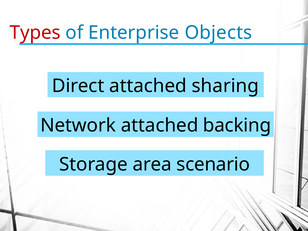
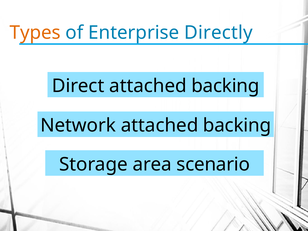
Types colour: red -> orange
Objects: Objects -> Directly
Direct attached sharing: sharing -> backing
